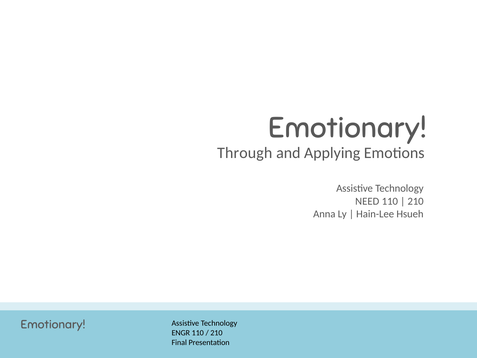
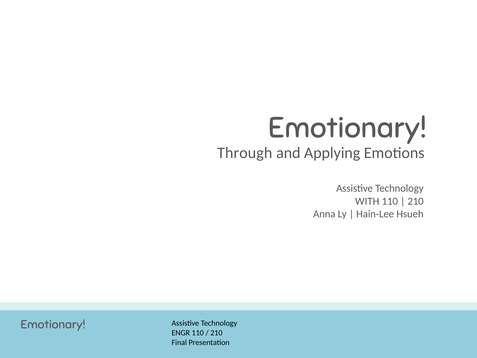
NEED: NEED -> WITH
